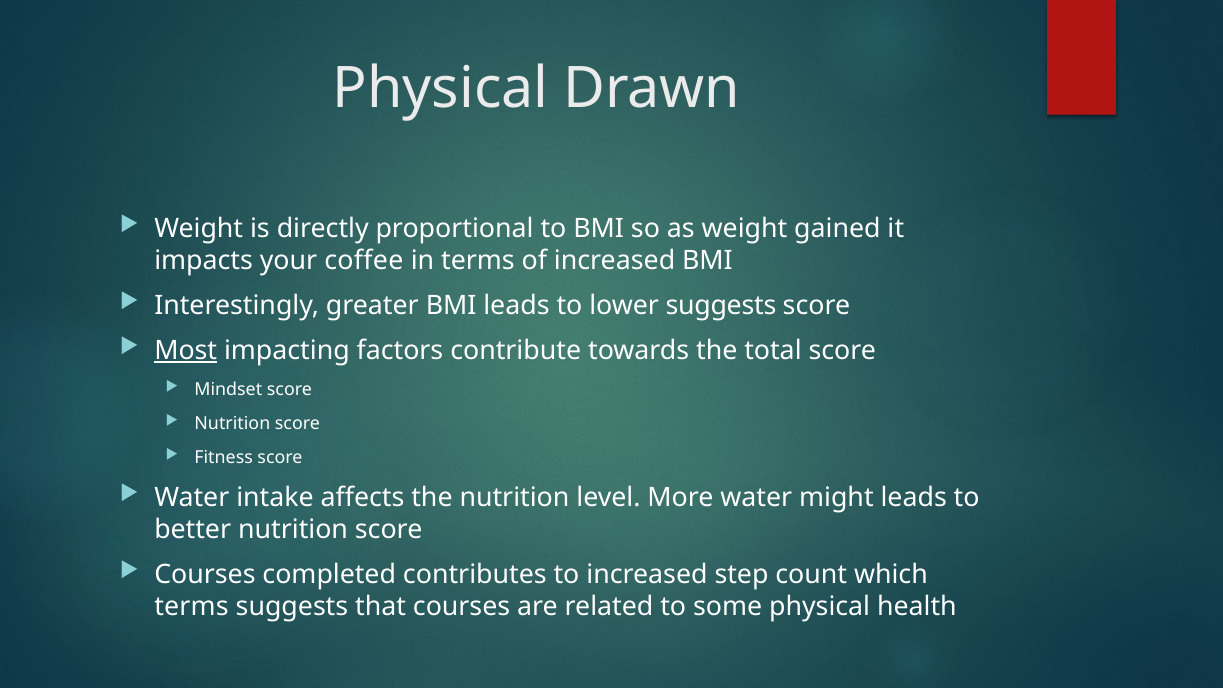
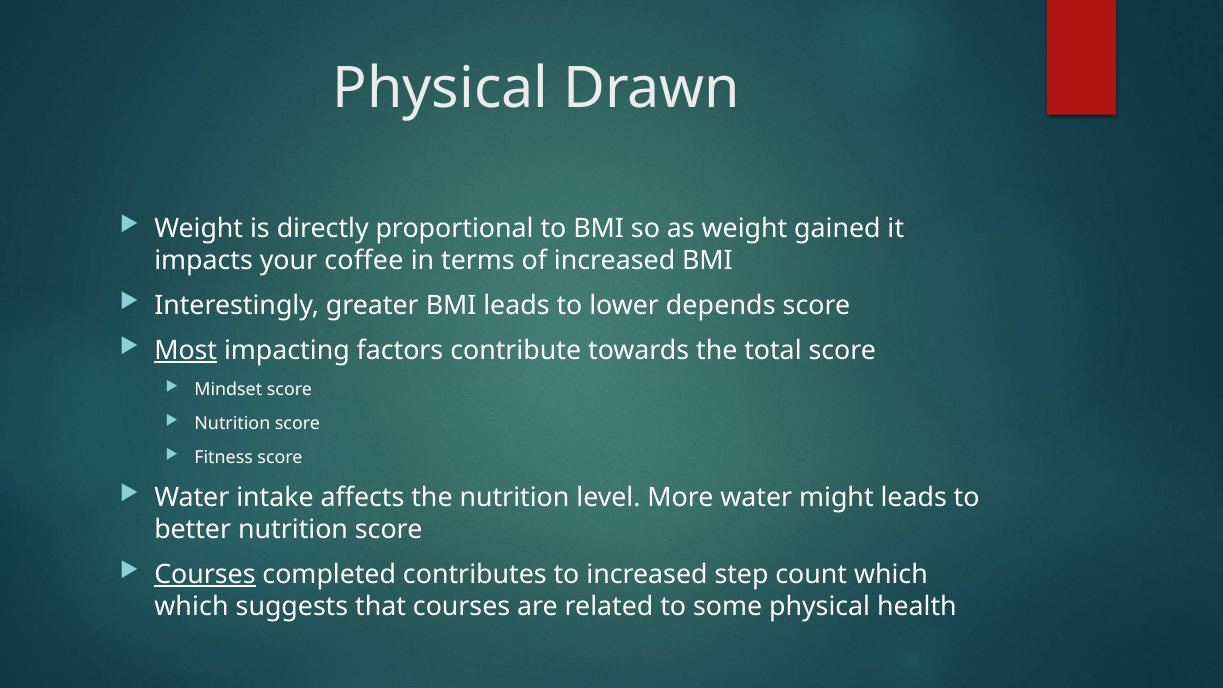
lower suggests: suggests -> depends
Courses at (205, 575) underline: none -> present
terms at (191, 607): terms -> which
